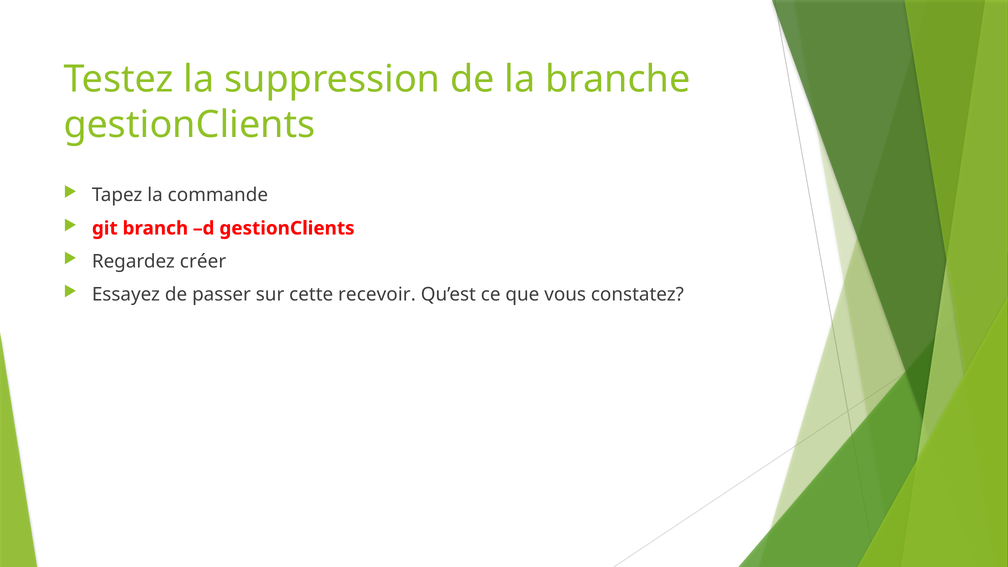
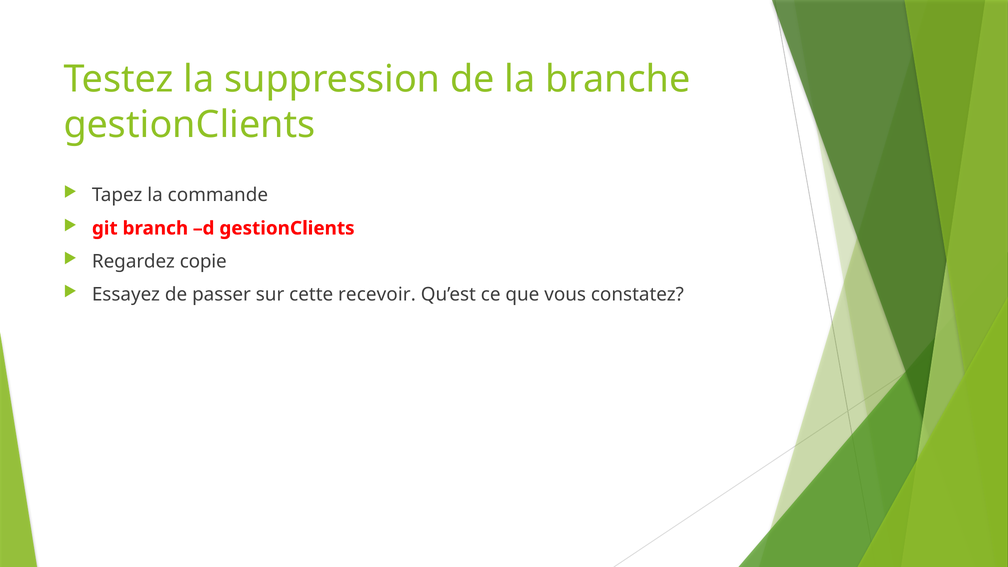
créer: créer -> copie
